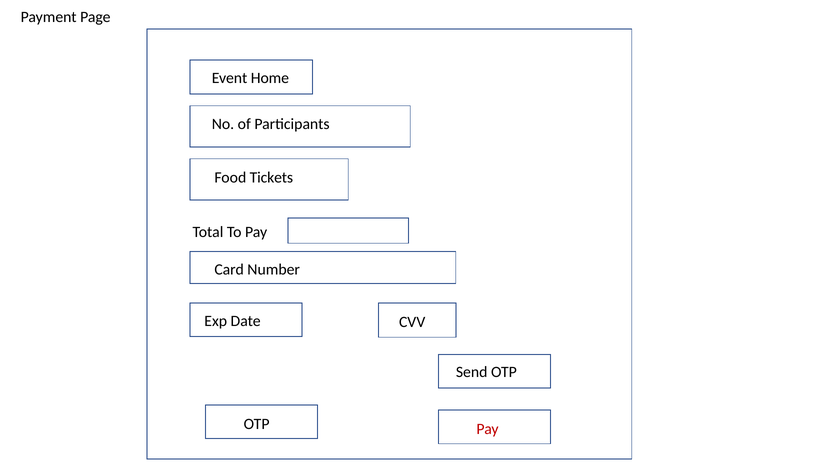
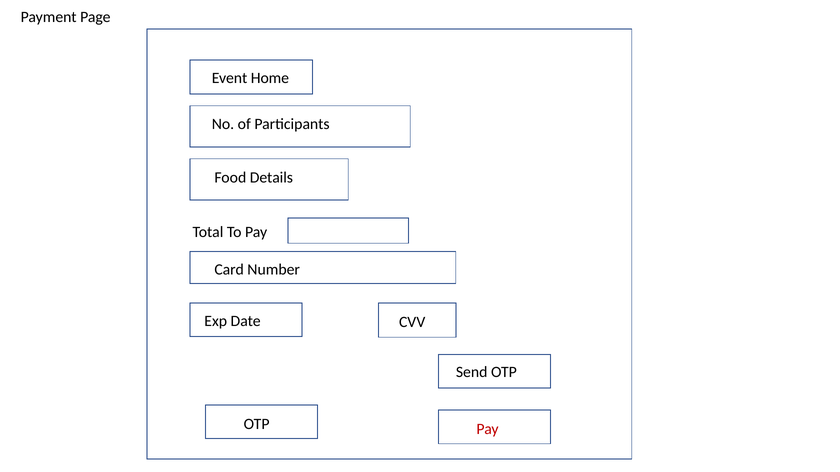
Tickets: Tickets -> Details
